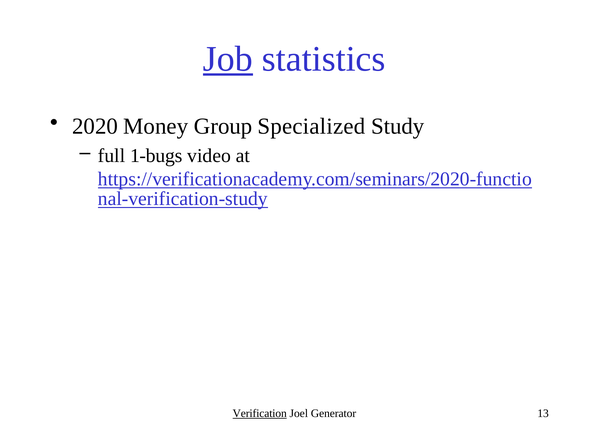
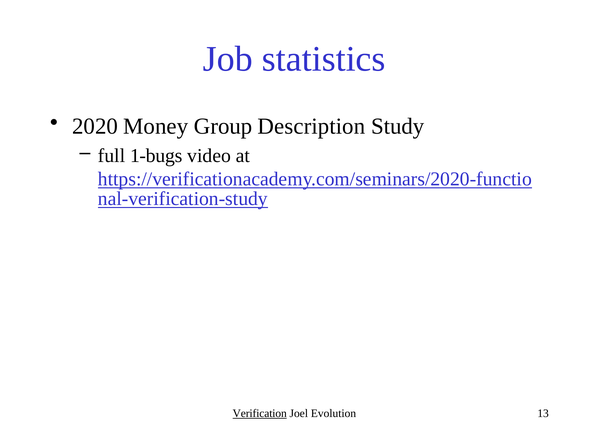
Job underline: present -> none
Specialized: Specialized -> Description
Generator: Generator -> Evolution
